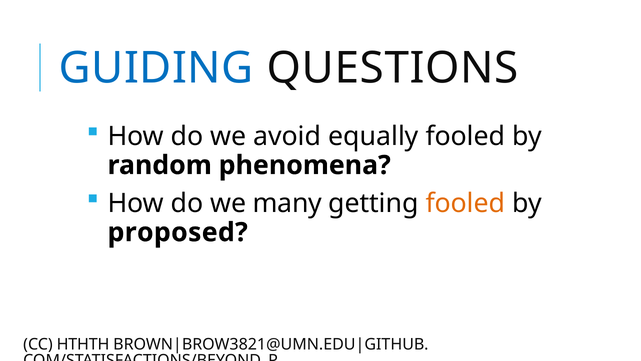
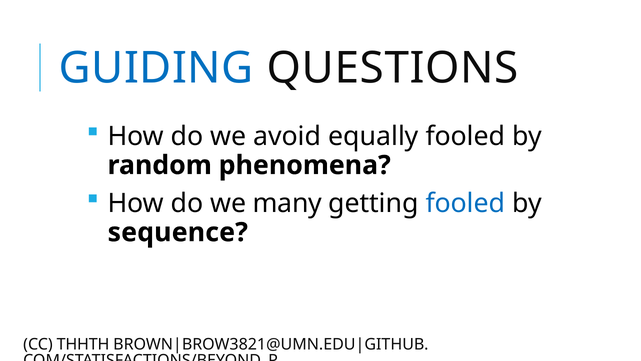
fooled at (465, 203) colour: orange -> blue
proposed: proposed -> sequence
HTHTH: HTHTH -> THHTH
